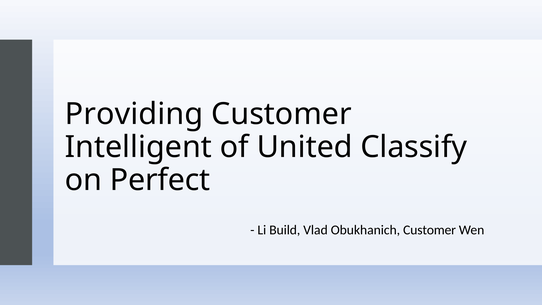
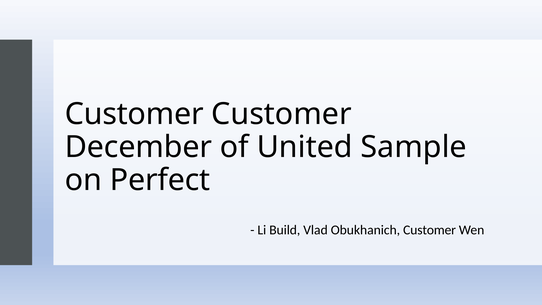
Providing at (134, 114): Providing -> Customer
Intelligent: Intelligent -> December
Classify: Classify -> Sample
